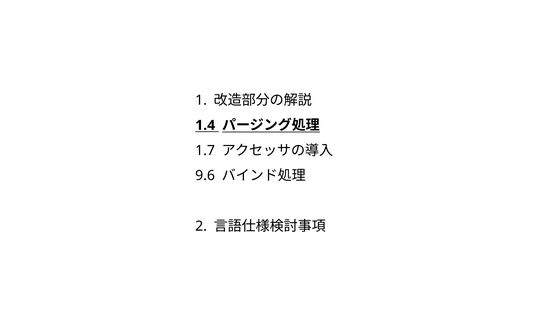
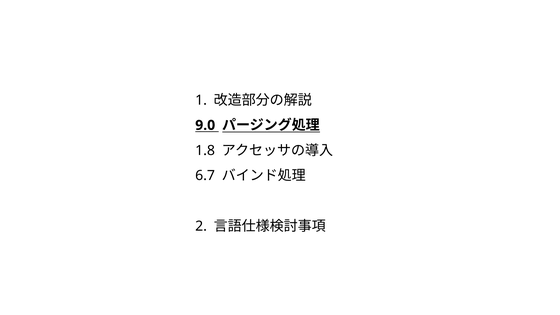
1.4: 1.4 -> 9.0
1.7: 1.7 -> 1.8
9.6: 9.6 -> 6.7
